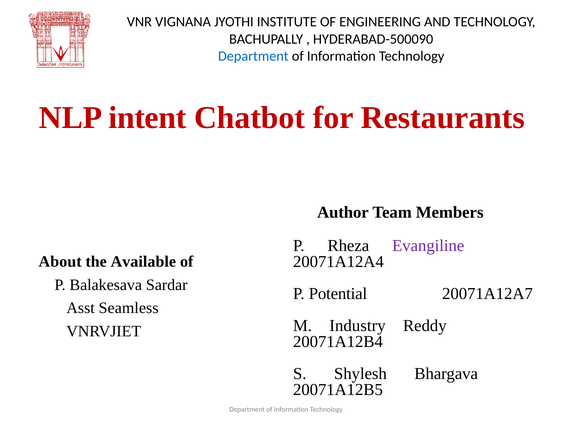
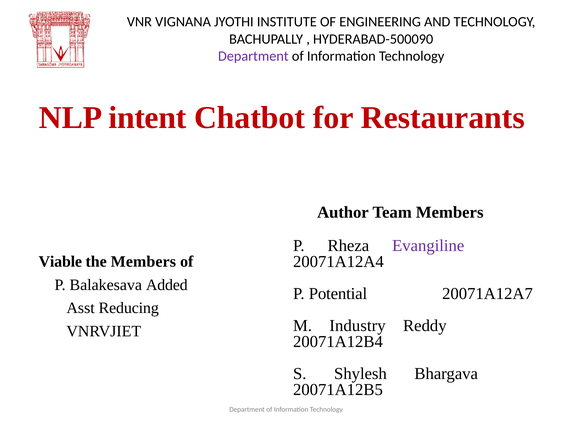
Department at (253, 56) colour: blue -> purple
About: About -> Viable
the Available: Available -> Members
Sardar: Sardar -> Added
Seamless: Seamless -> Reducing
